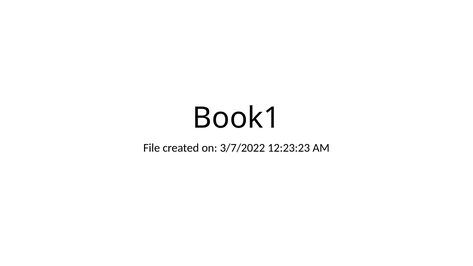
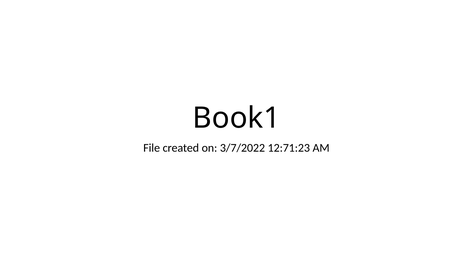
12:23:23: 12:23:23 -> 12:71:23
